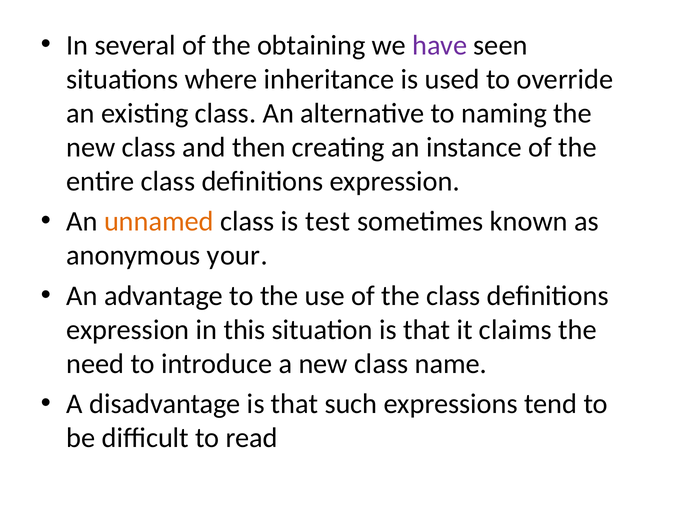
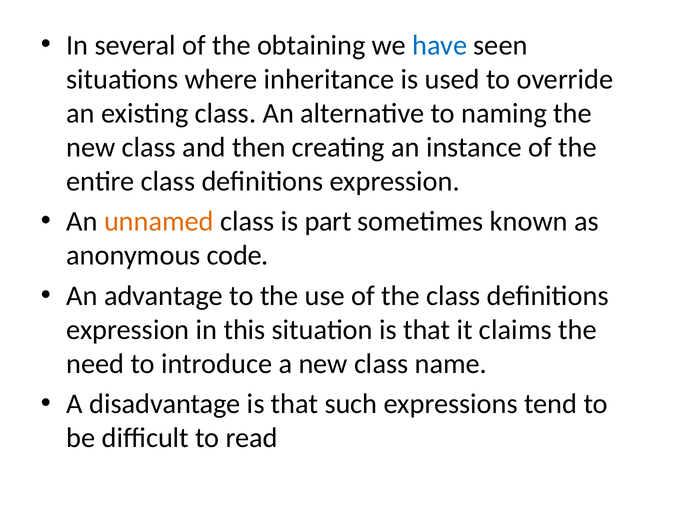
have colour: purple -> blue
test: test -> part
your: your -> code
